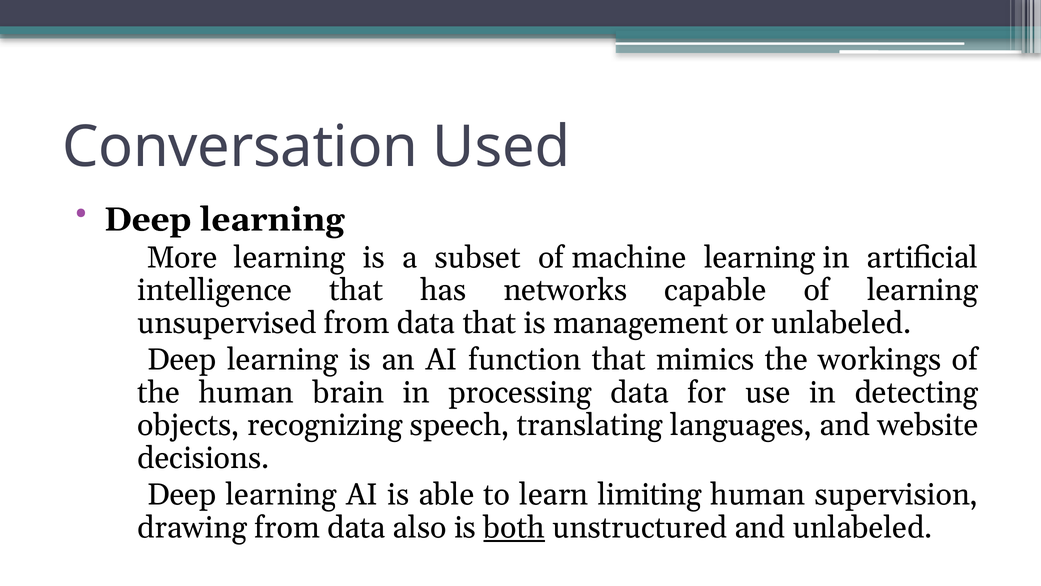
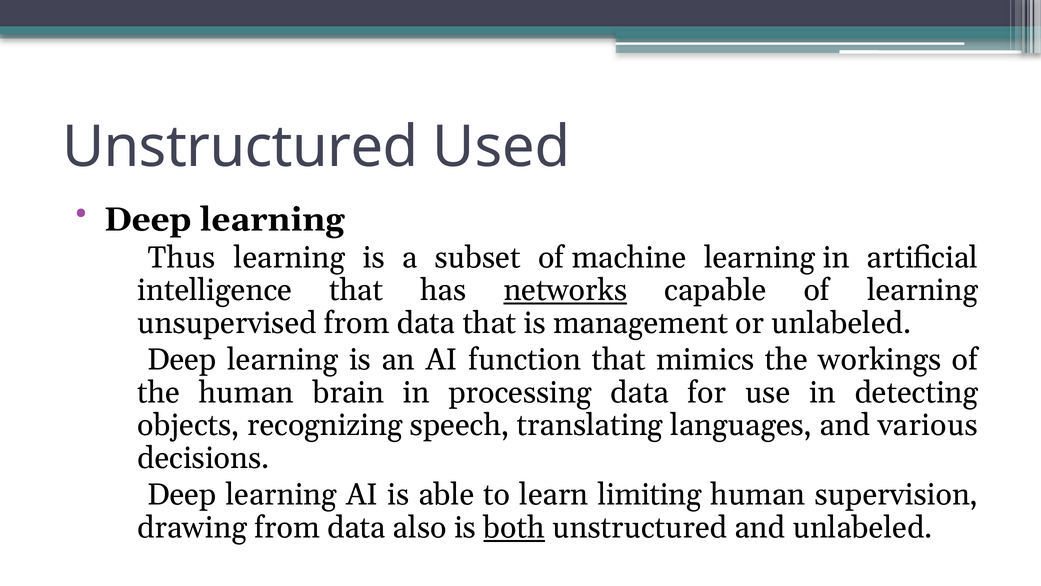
Conversation at (240, 147): Conversation -> Unstructured
More: More -> Thus
networks underline: none -> present
website: website -> various
